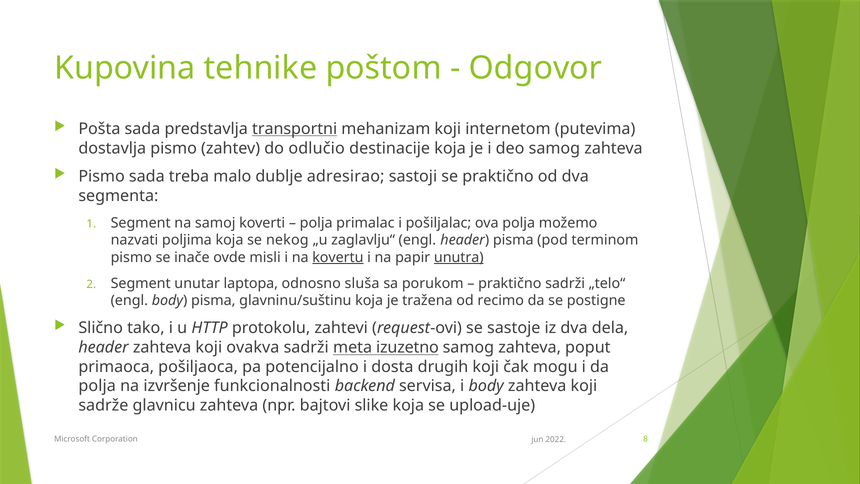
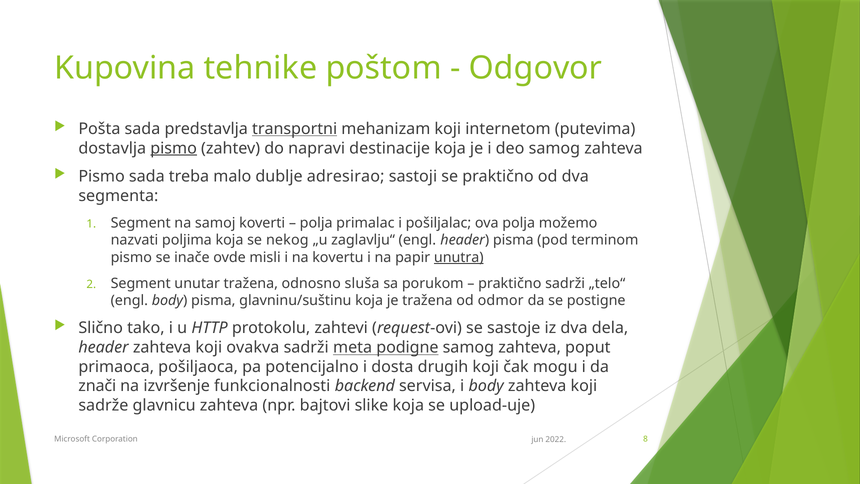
pismo at (174, 148) underline: none -> present
odlučio: odlučio -> napravi
kovertu underline: present -> none
unutar laptopa: laptopa -> tražena
recimo: recimo -> odmor
izuzetno: izuzetno -> podigne
polja at (97, 386): polja -> znači
